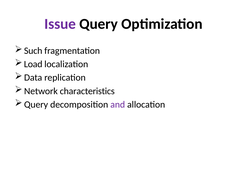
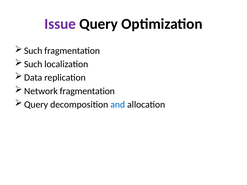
Load at (33, 64): Load -> Such
Network characteristics: characteristics -> fragmentation
and colour: purple -> blue
